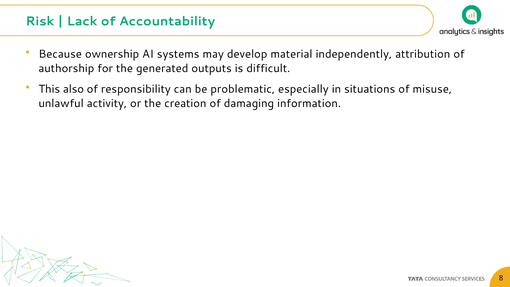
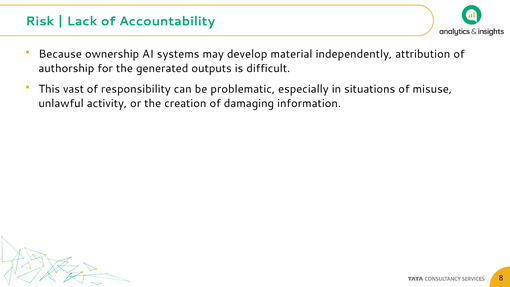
also: also -> vast
